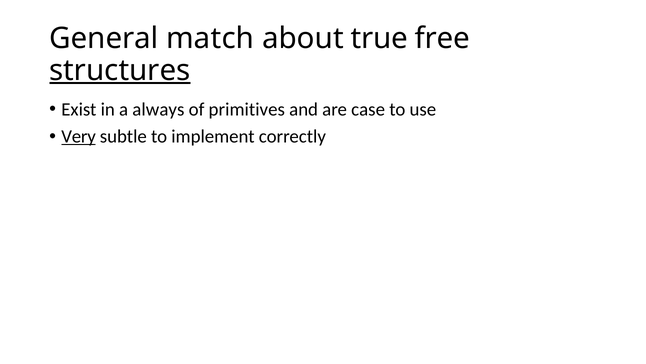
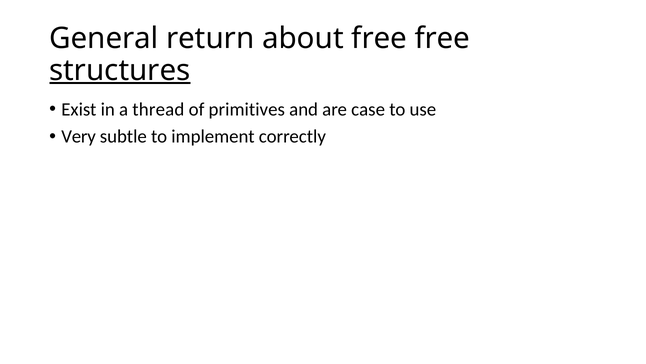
match: match -> return
about true: true -> free
always: always -> thread
Very underline: present -> none
